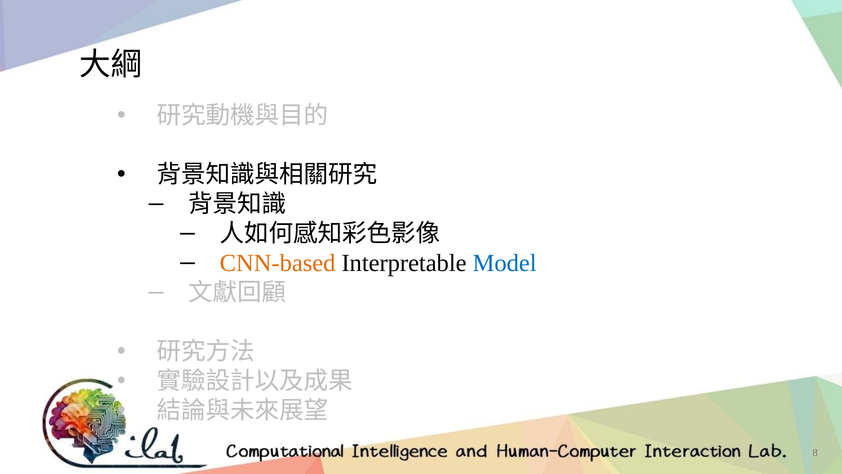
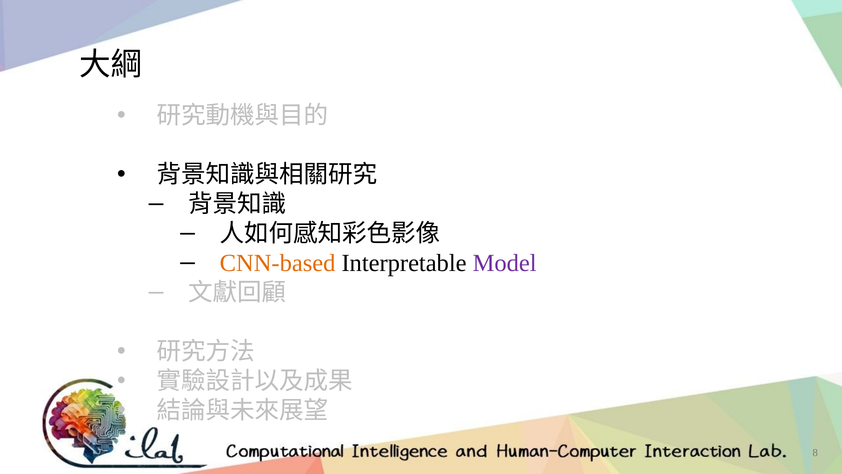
Model colour: blue -> purple
